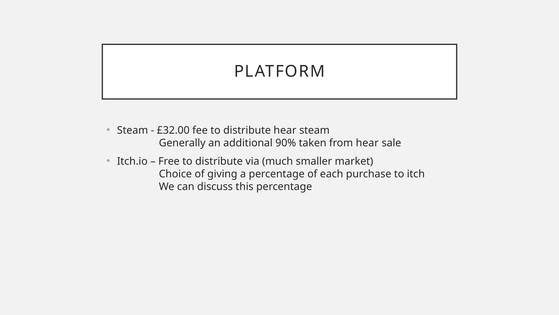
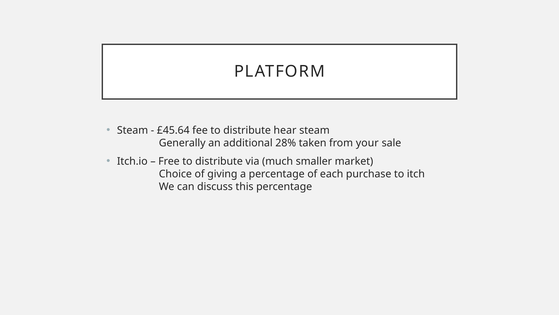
£32.00: £32.00 -> £45.64
90%: 90% -> 28%
from hear: hear -> your
